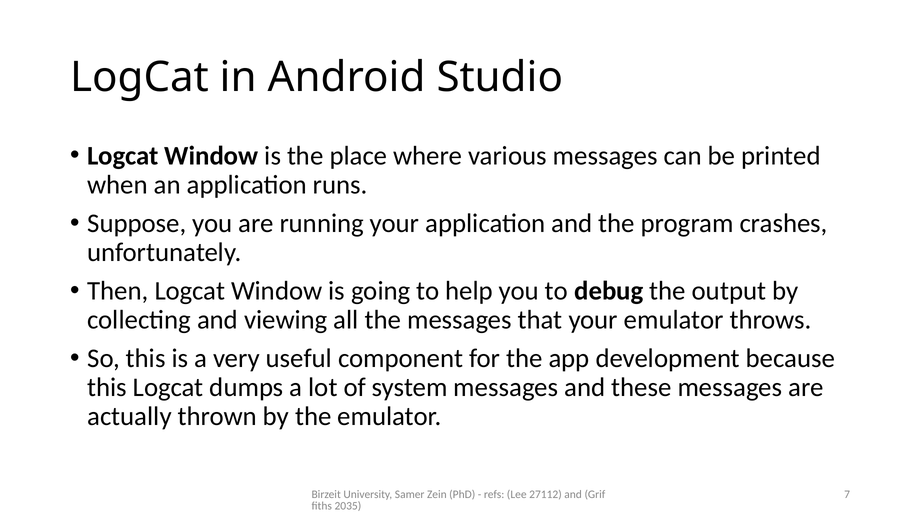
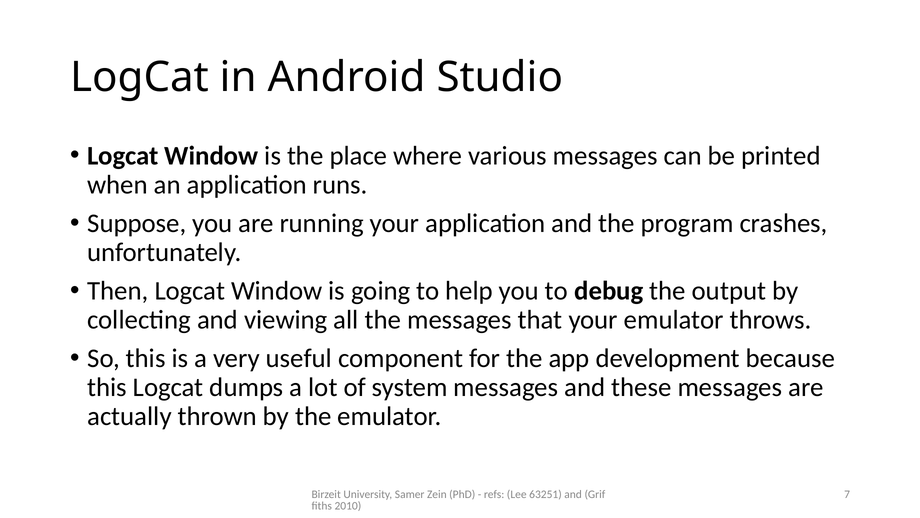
27112: 27112 -> 63251
2035: 2035 -> 2010
